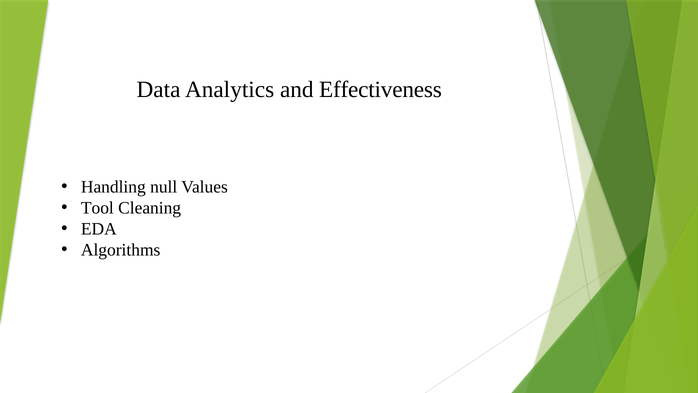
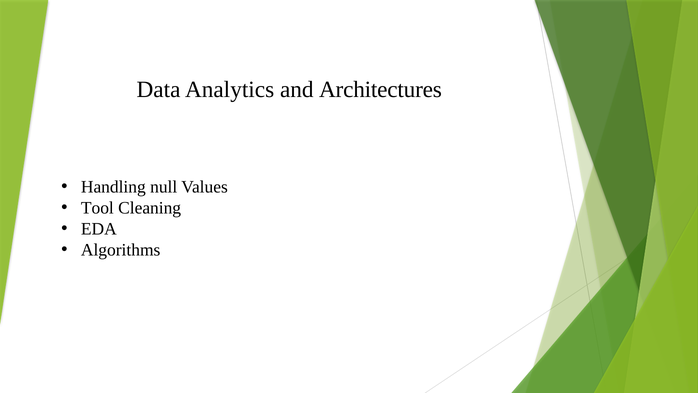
Effectiveness: Effectiveness -> Architectures
